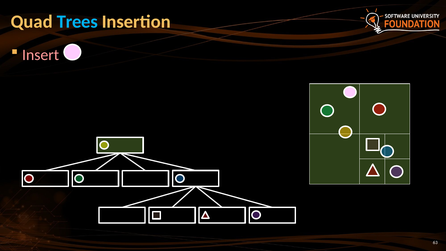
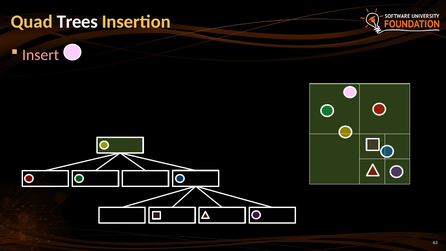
Trees colour: light blue -> white
